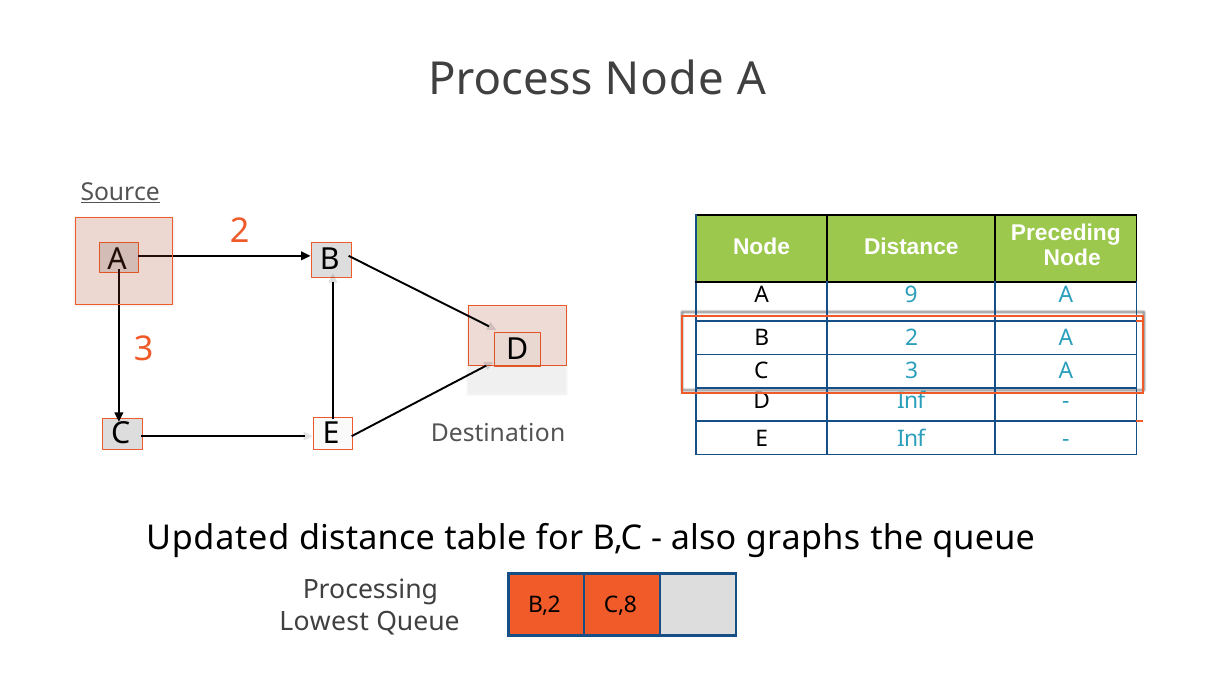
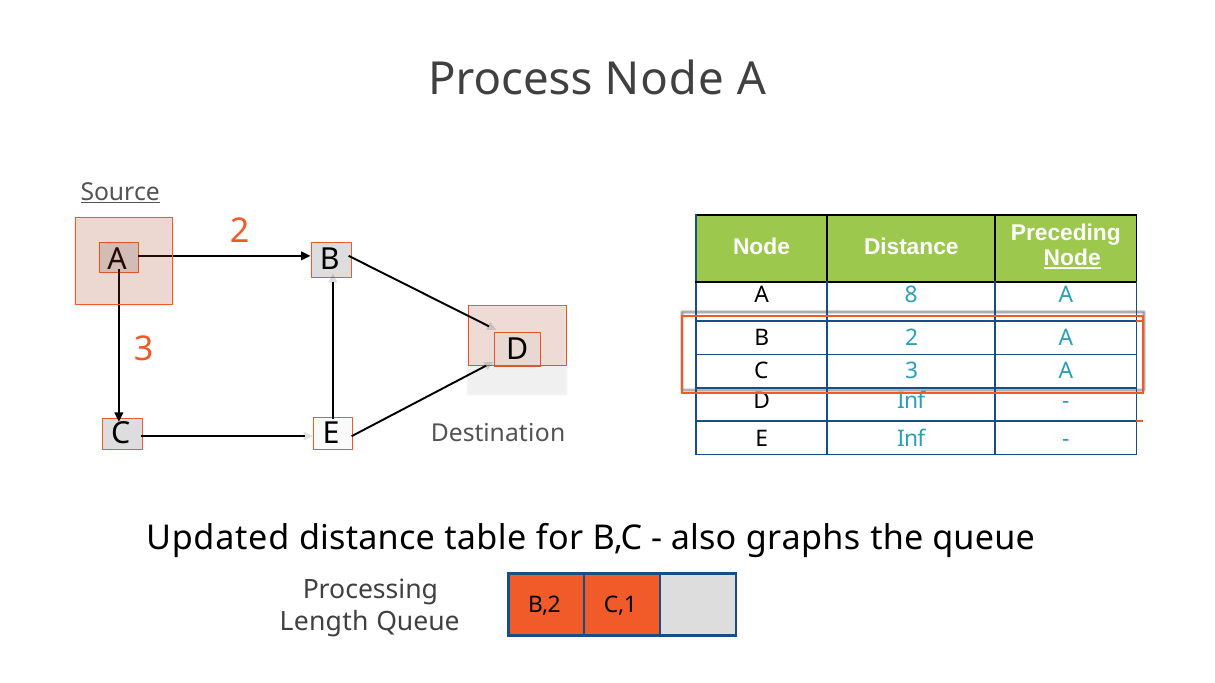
Node at (1072, 259) underline: none -> present
9: 9 -> 8
C,8: C,8 -> C,1
Lowest: Lowest -> Length
